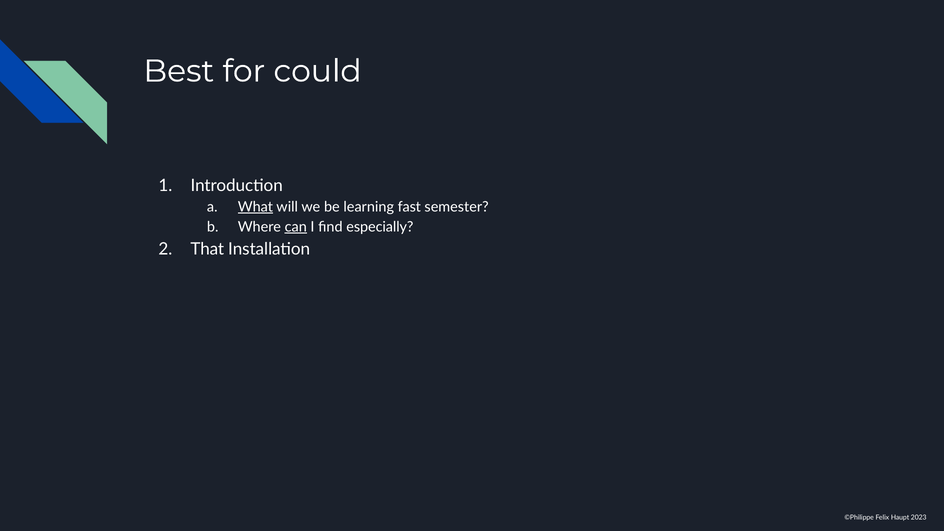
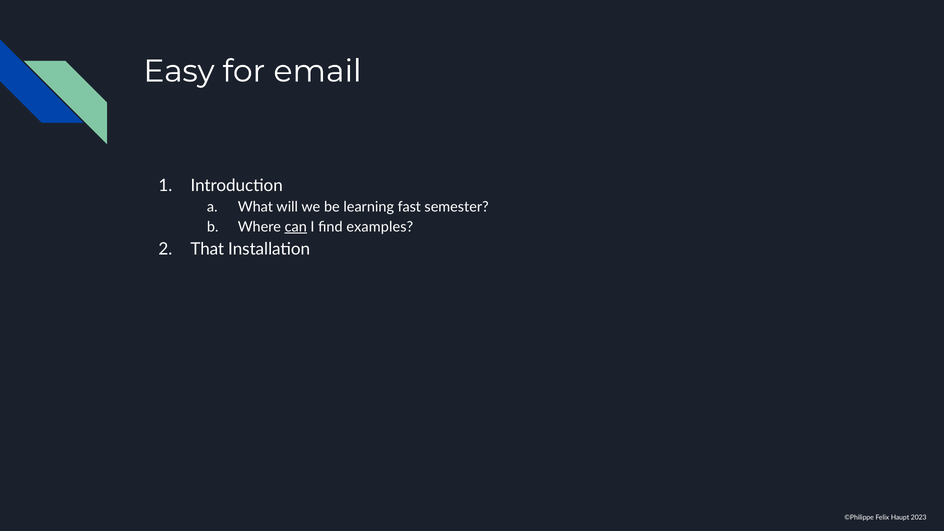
Best: Best -> Easy
could: could -> email
What underline: present -> none
especially: especially -> examples
